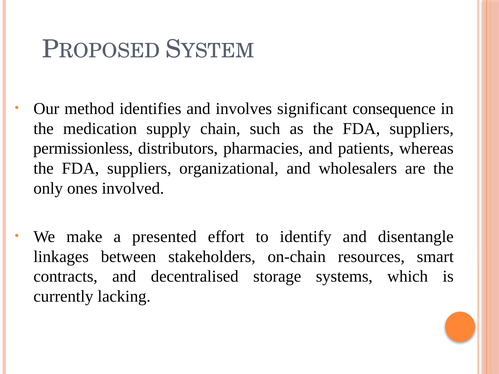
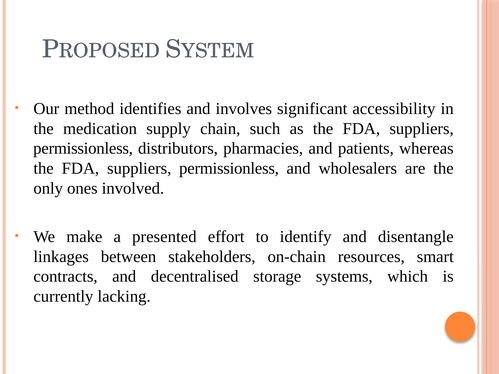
consequence: consequence -> accessibility
organizational at (229, 169): organizational -> permissionless
